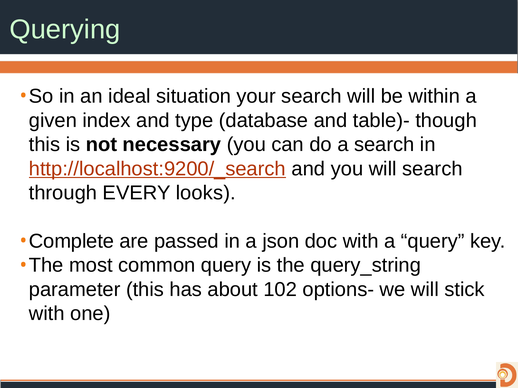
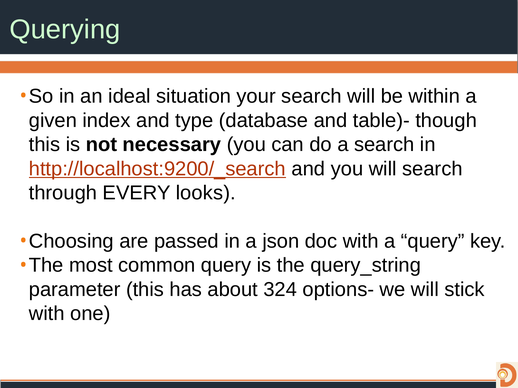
Complete: Complete -> Choosing
102: 102 -> 324
